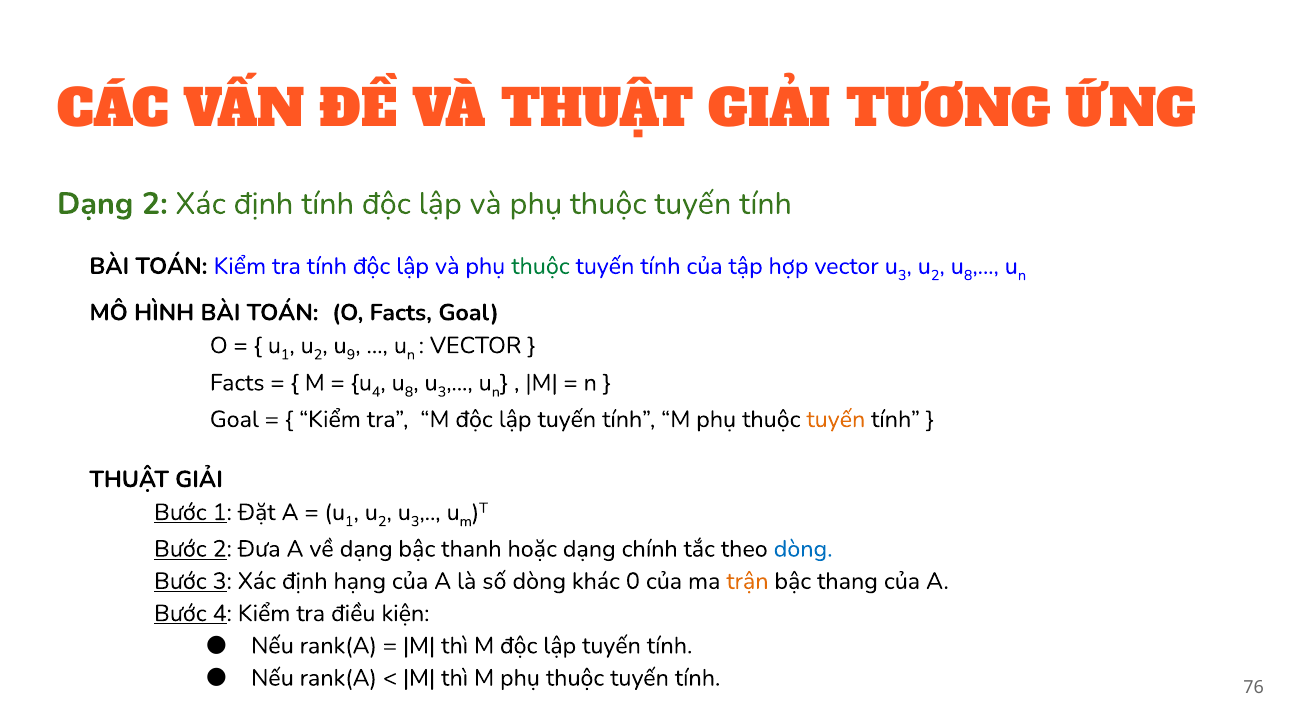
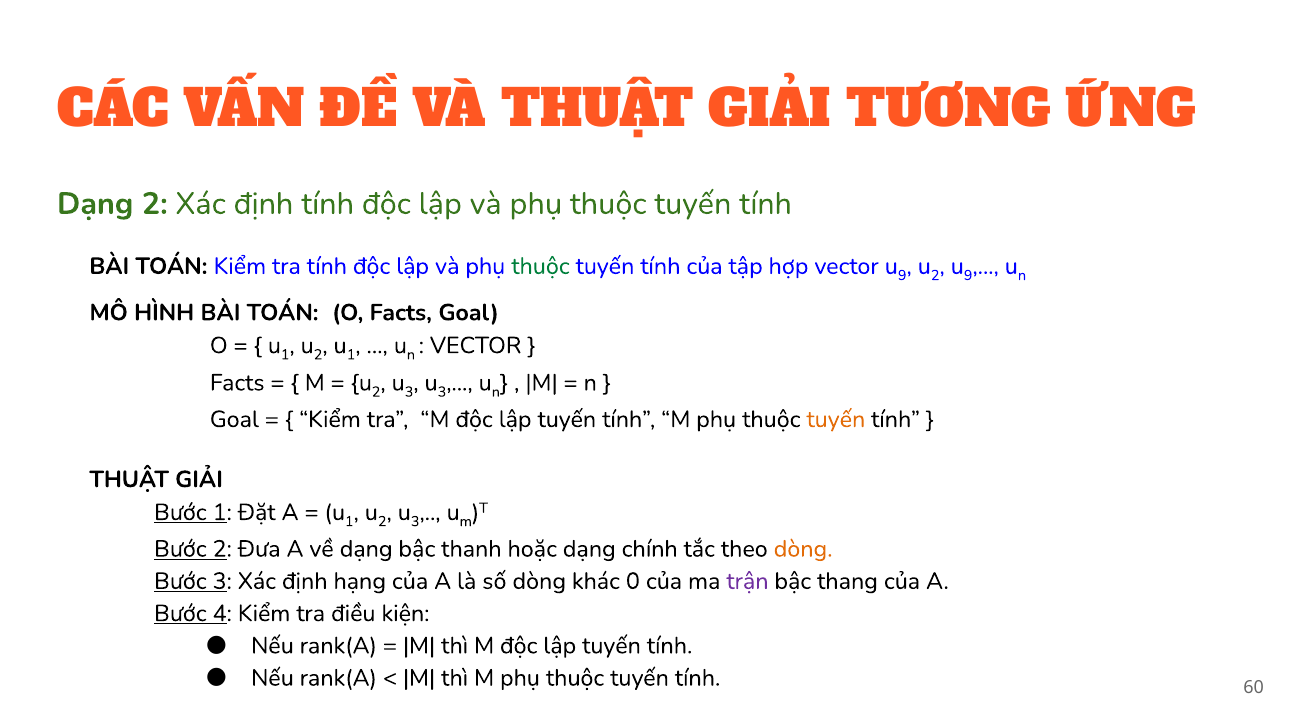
3 at (902, 275): 3 -> 9
8 at (968, 275): 8 -> 9
9 at (351, 355): 9 -> 1
4 at (376, 392): 4 -> 2
8 at (409, 392): 8 -> 3
dòng at (803, 549) colour: blue -> orange
trận colour: orange -> purple
76: 76 -> 60
